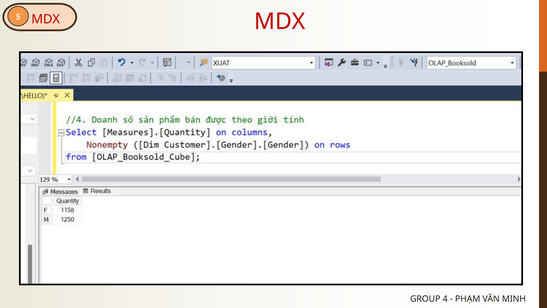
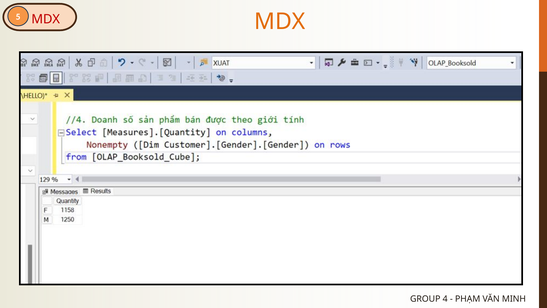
MDX at (280, 22) colour: red -> orange
